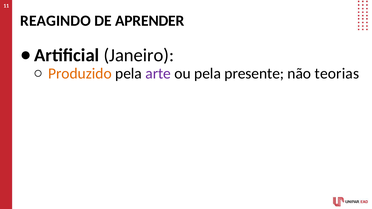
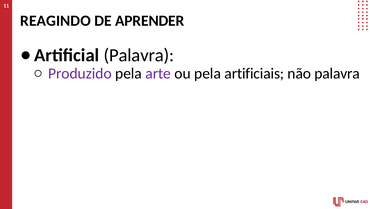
Artificial Janeiro: Janeiro -> Palavra
Produzido colour: orange -> purple
presente: presente -> artificiais
não teorias: teorias -> palavra
